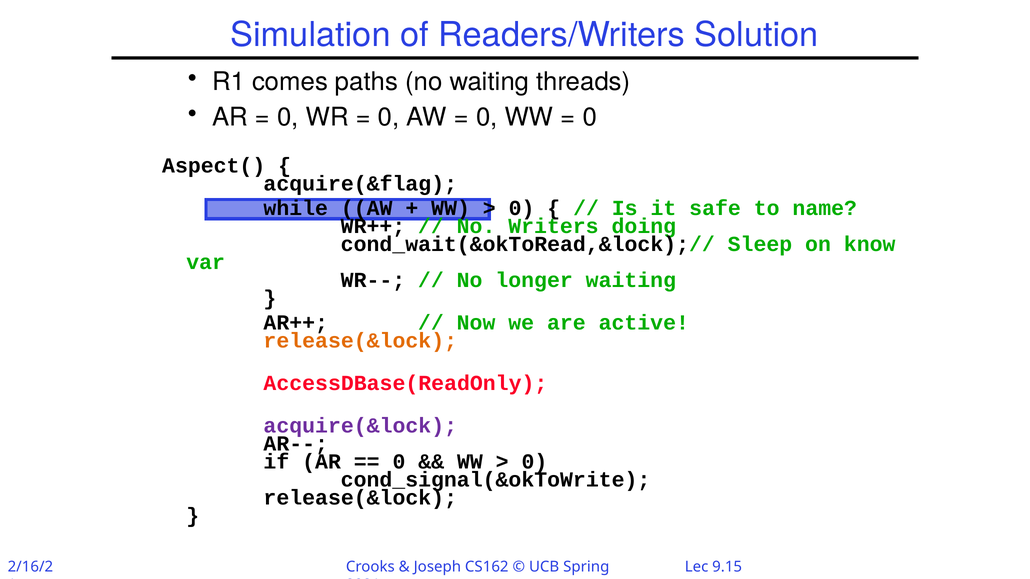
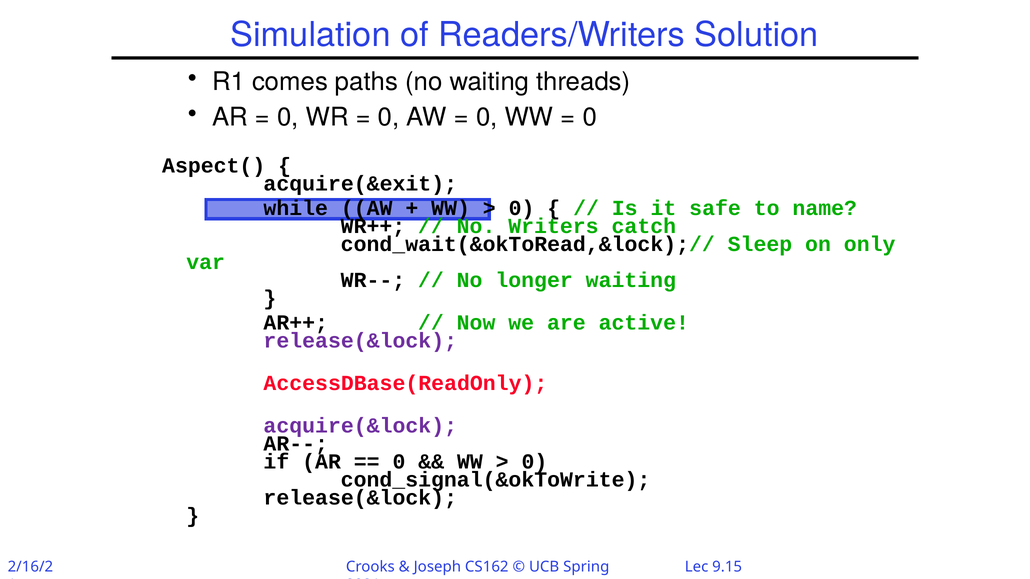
acquire(&flag: acquire(&flag -> acquire(&exit
doing: doing -> catch
know: know -> only
release(&lock at (360, 341) colour: orange -> purple
